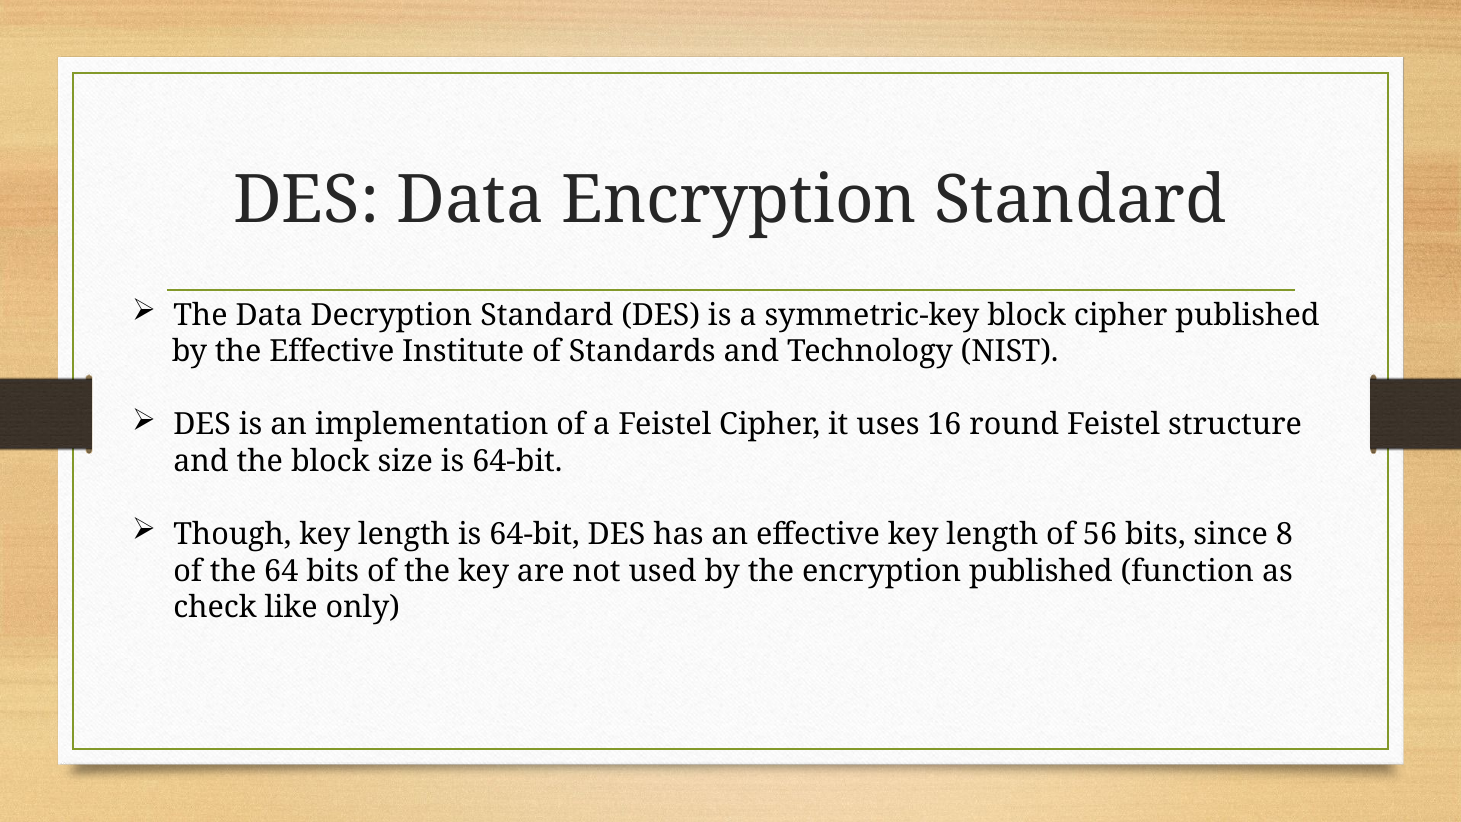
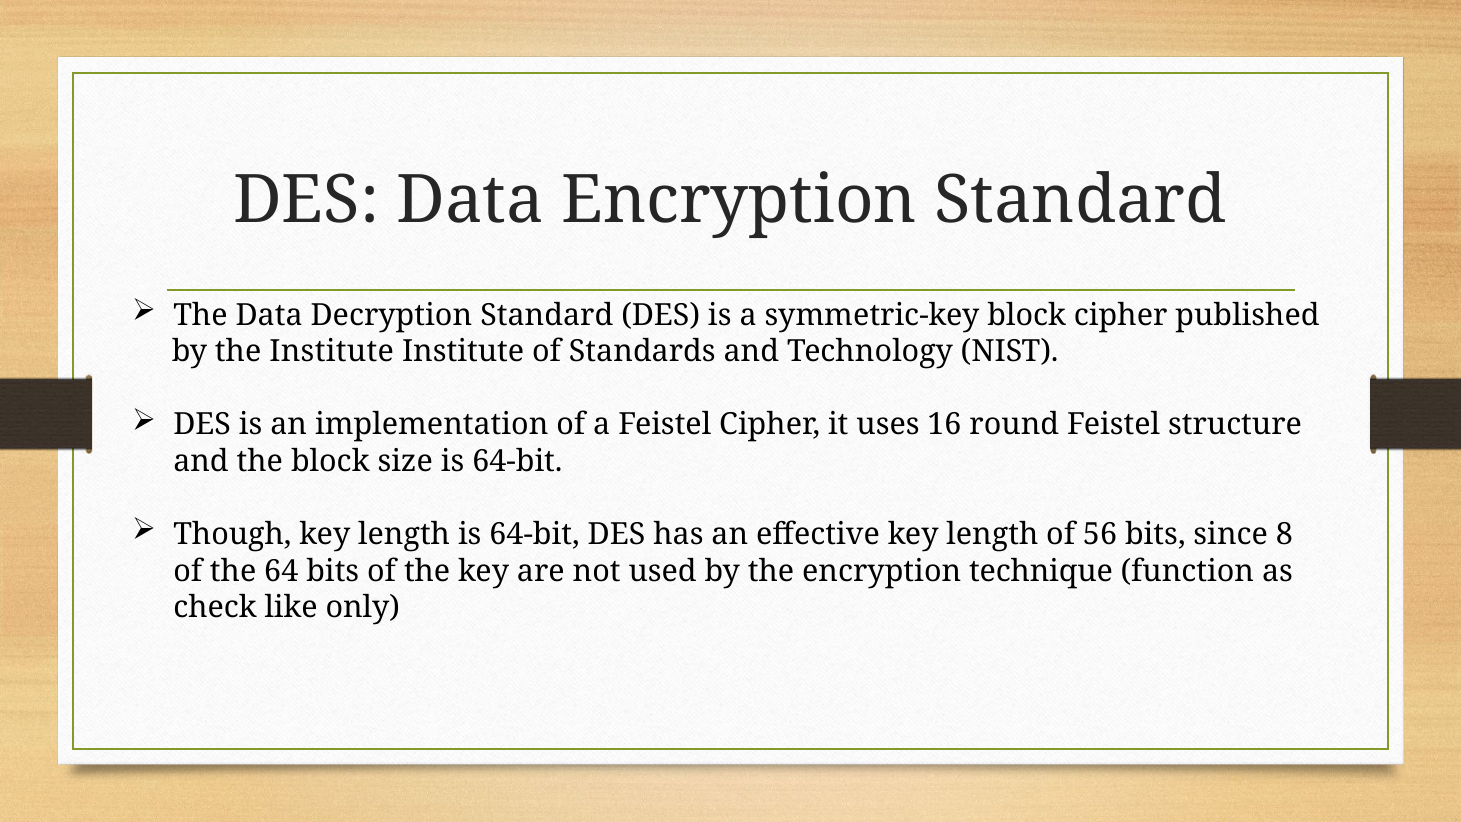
the Effective: Effective -> Institute
encryption published: published -> technique
